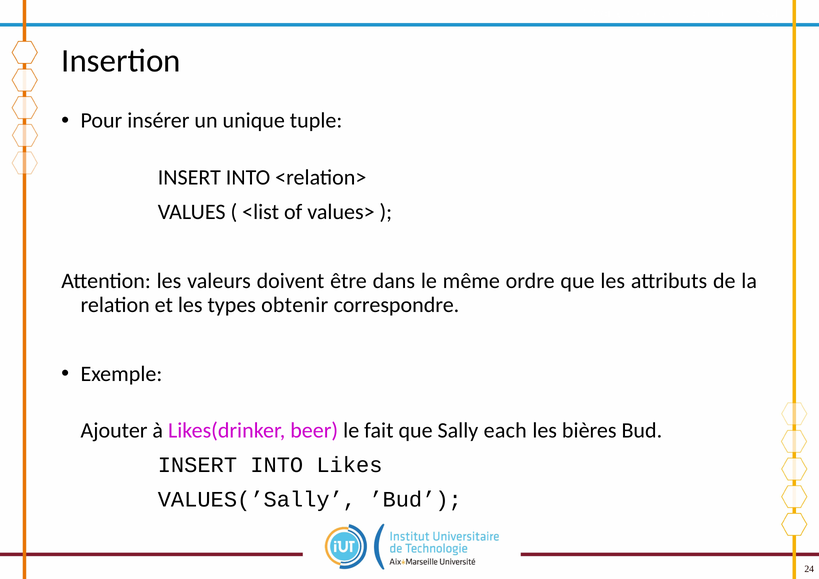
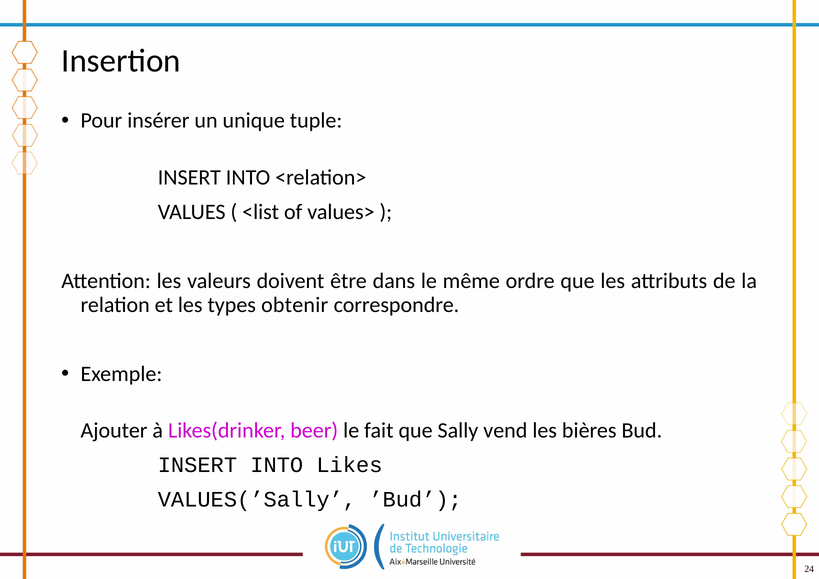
each: each -> vend
